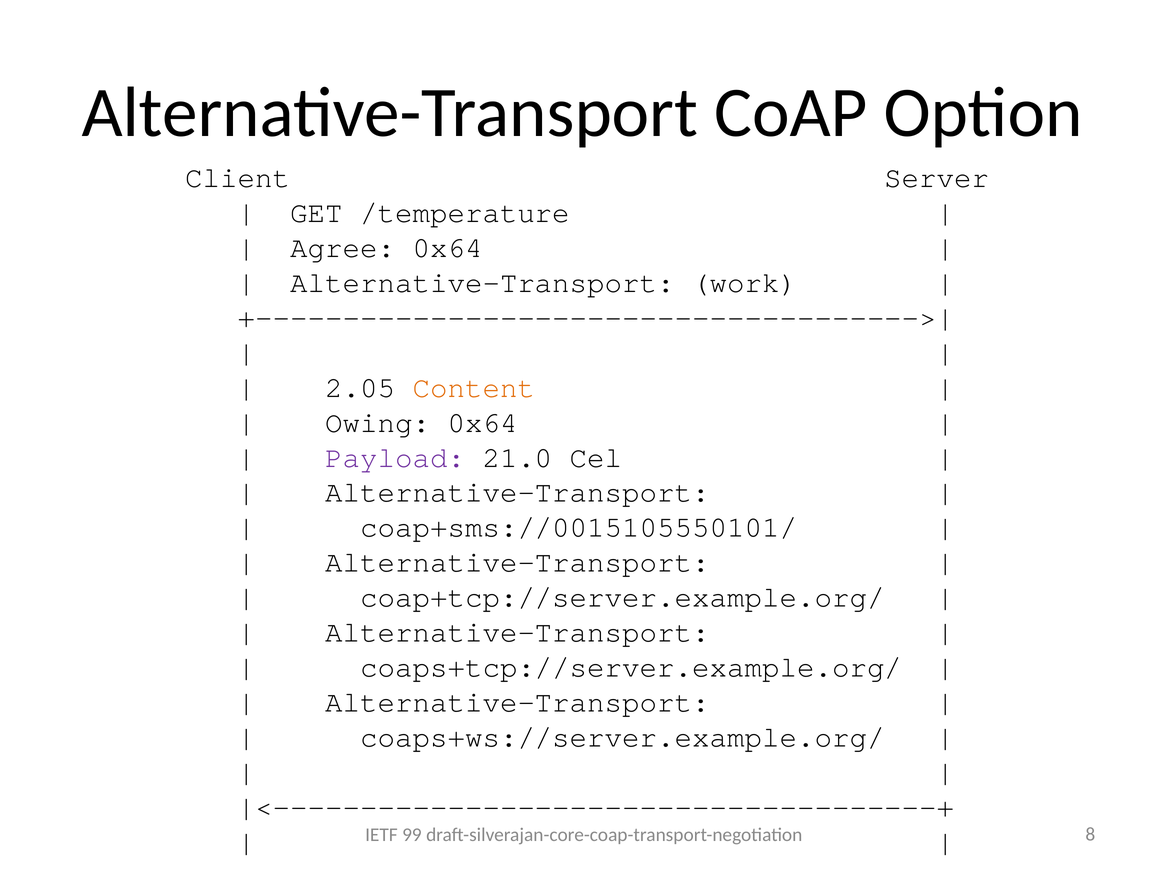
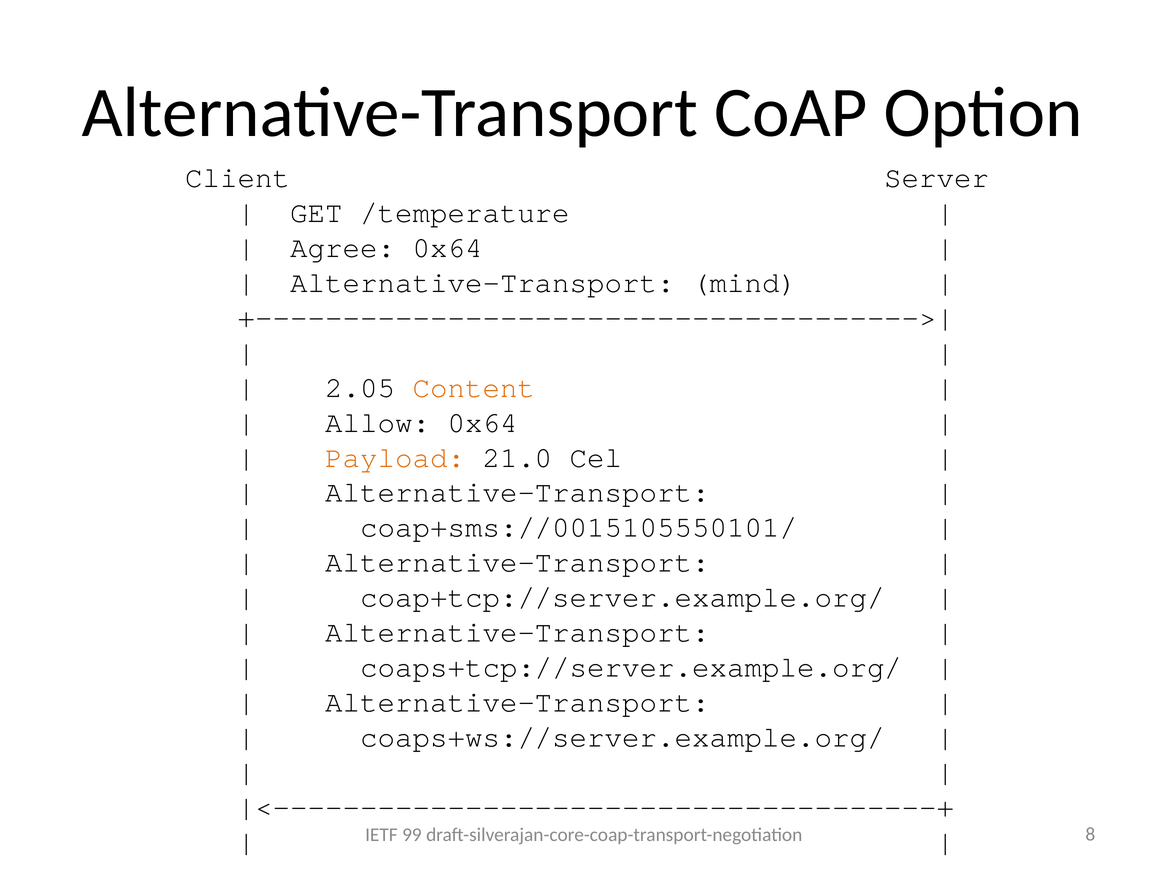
work: work -> mind
Owing: Owing -> Allow
Payload colour: purple -> orange
